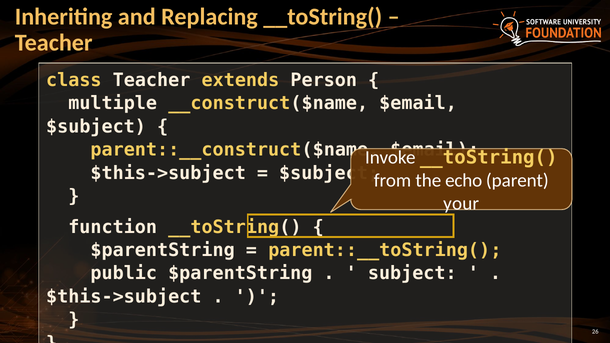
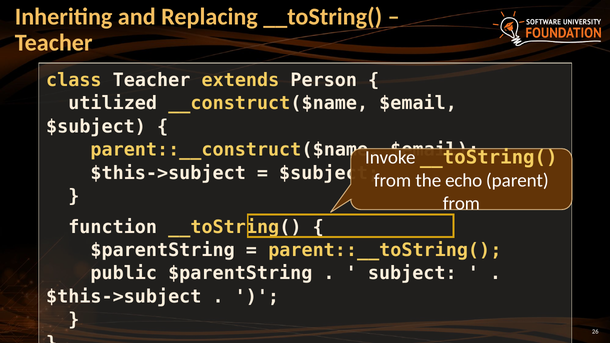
multiple: multiple -> utilized
your at (461, 203): your -> from
